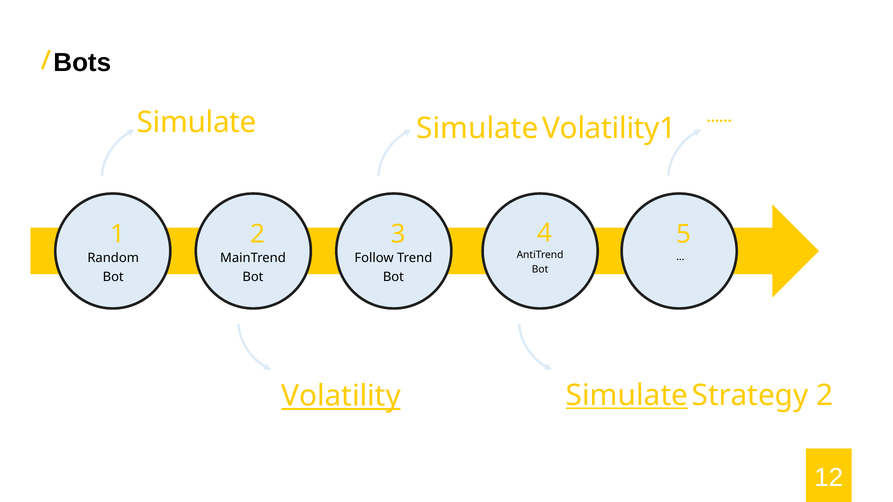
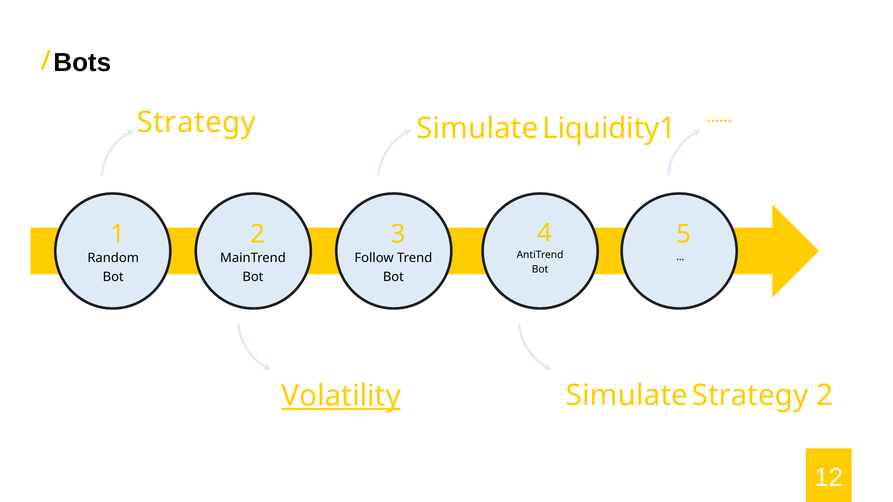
Simulate at (197, 123): Simulate -> Strategy
Volatility1: Volatility1 -> Liquidity1
Simulate at (627, 396) underline: present -> none
